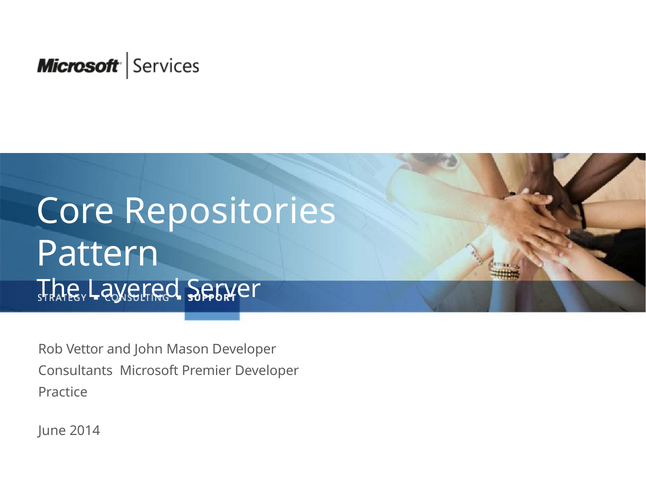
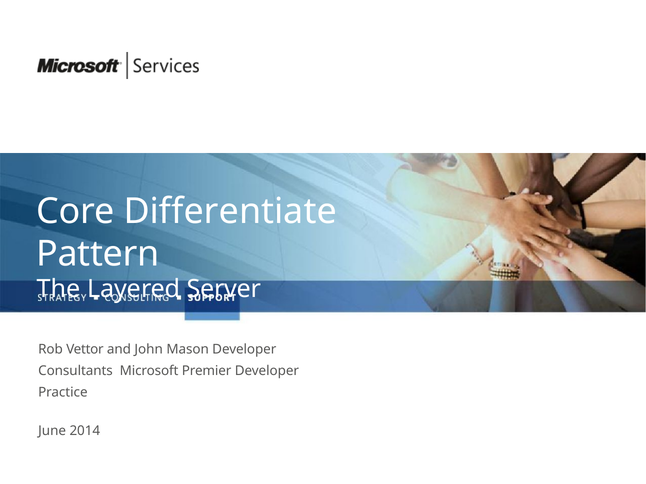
Repositories: Repositories -> Differentiate
